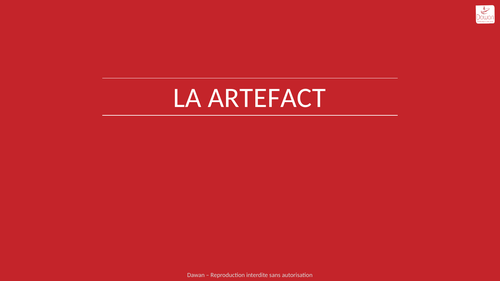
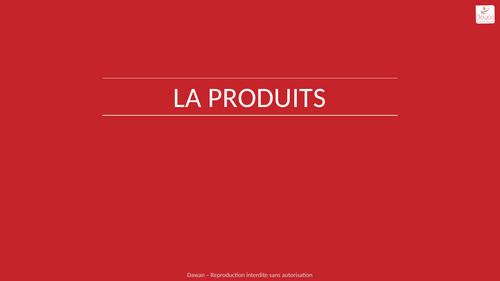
ARTEFACT: ARTEFACT -> PRODUITS
